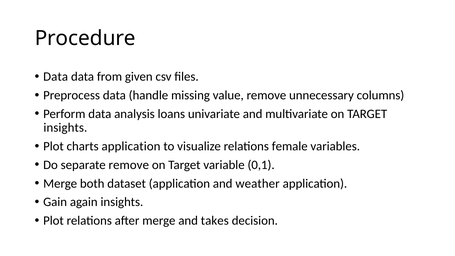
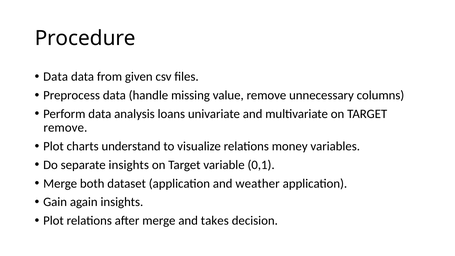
insights at (65, 128): insights -> remove
charts application: application -> understand
female: female -> money
separate remove: remove -> insights
